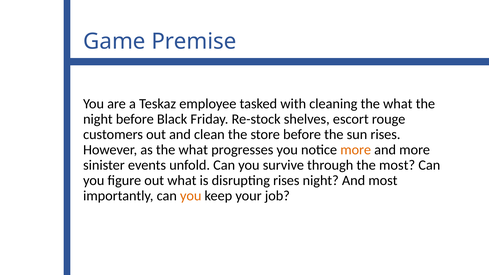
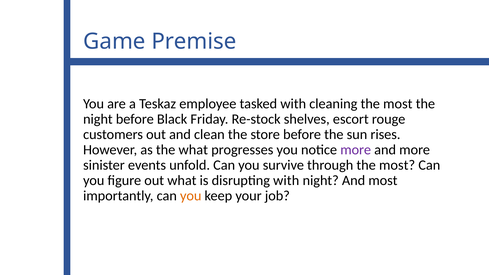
cleaning the what: what -> most
more at (356, 150) colour: orange -> purple
disrupting rises: rises -> with
